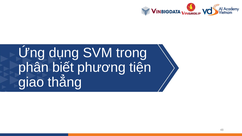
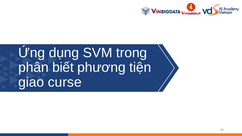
thẳng: thẳng -> curse
